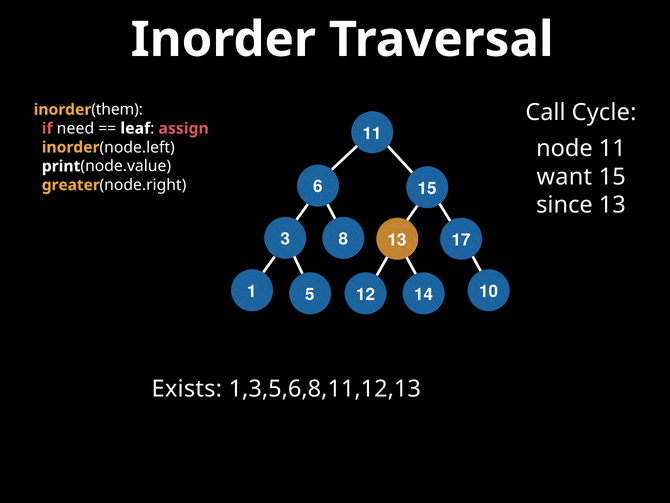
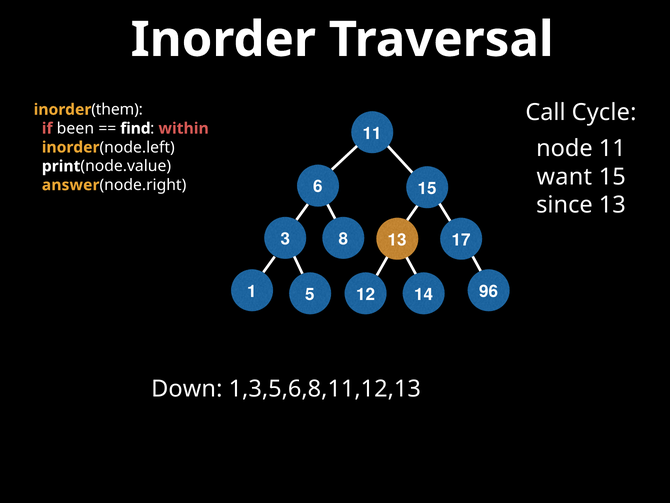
need: need -> been
leaf: leaf -> find
assign: assign -> within
greater: greater -> answer
10: 10 -> 96
Exists: Exists -> Down
